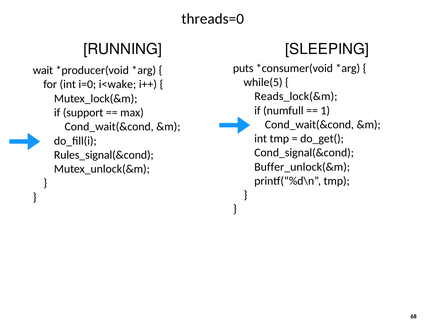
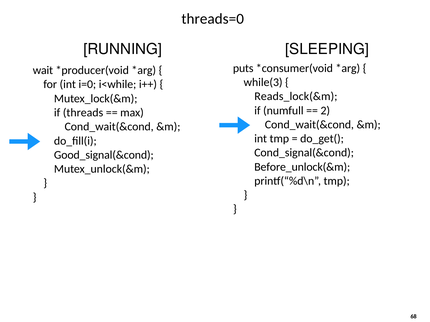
while(5: while(5 -> while(3
i<wake: i<wake -> i<while
1: 1 -> 2
support: support -> threads
Rules_signal(&cond: Rules_signal(&cond -> Good_signal(&cond
Buffer_unlock(&m: Buffer_unlock(&m -> Before_unlock(&m
